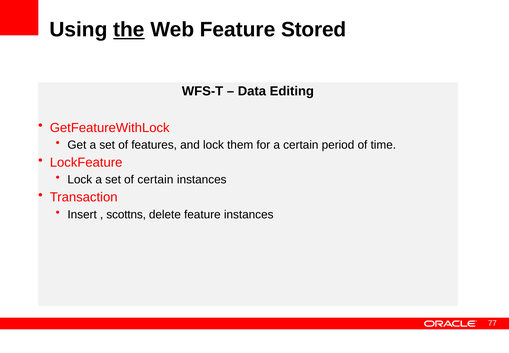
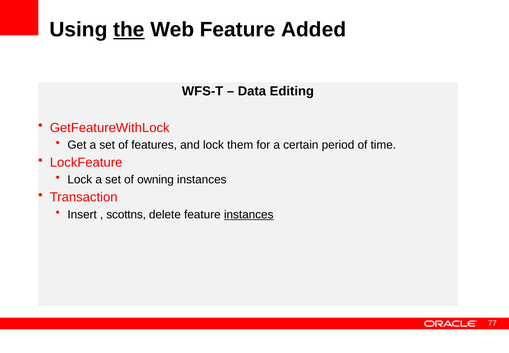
Stored: Stored -> Added
certain at (155, 179): certain -> owning
instances at (249, 214) underline: none -> present
